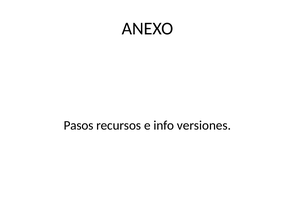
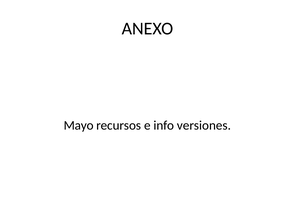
Pasos: Pasos -> Mayo
